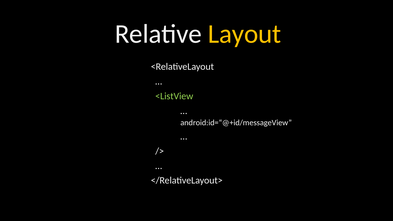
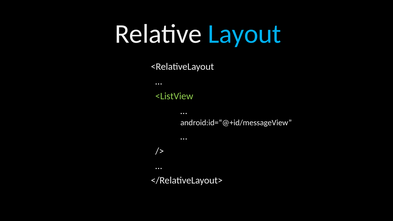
Layout colour: yellow -> light blue
